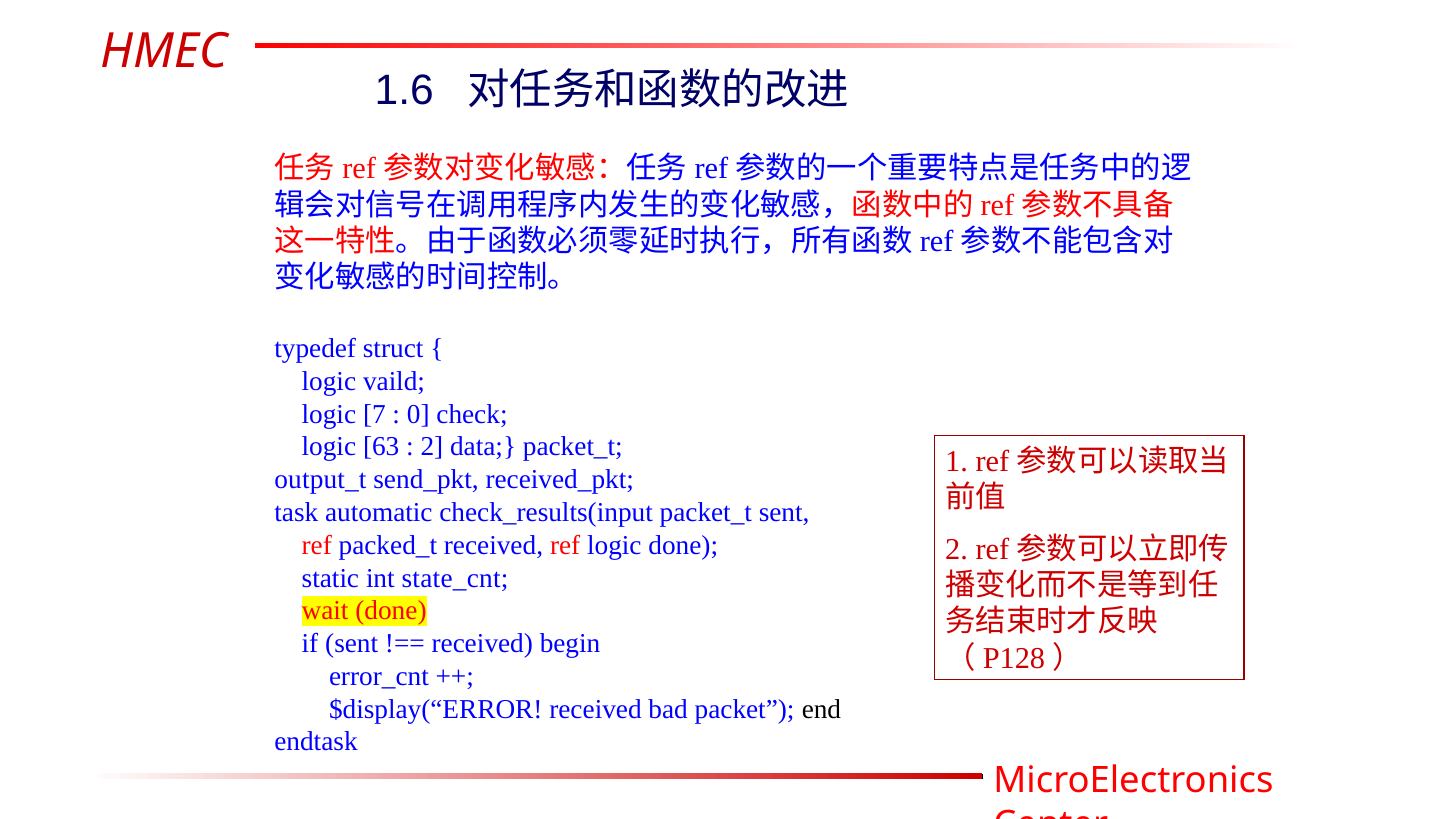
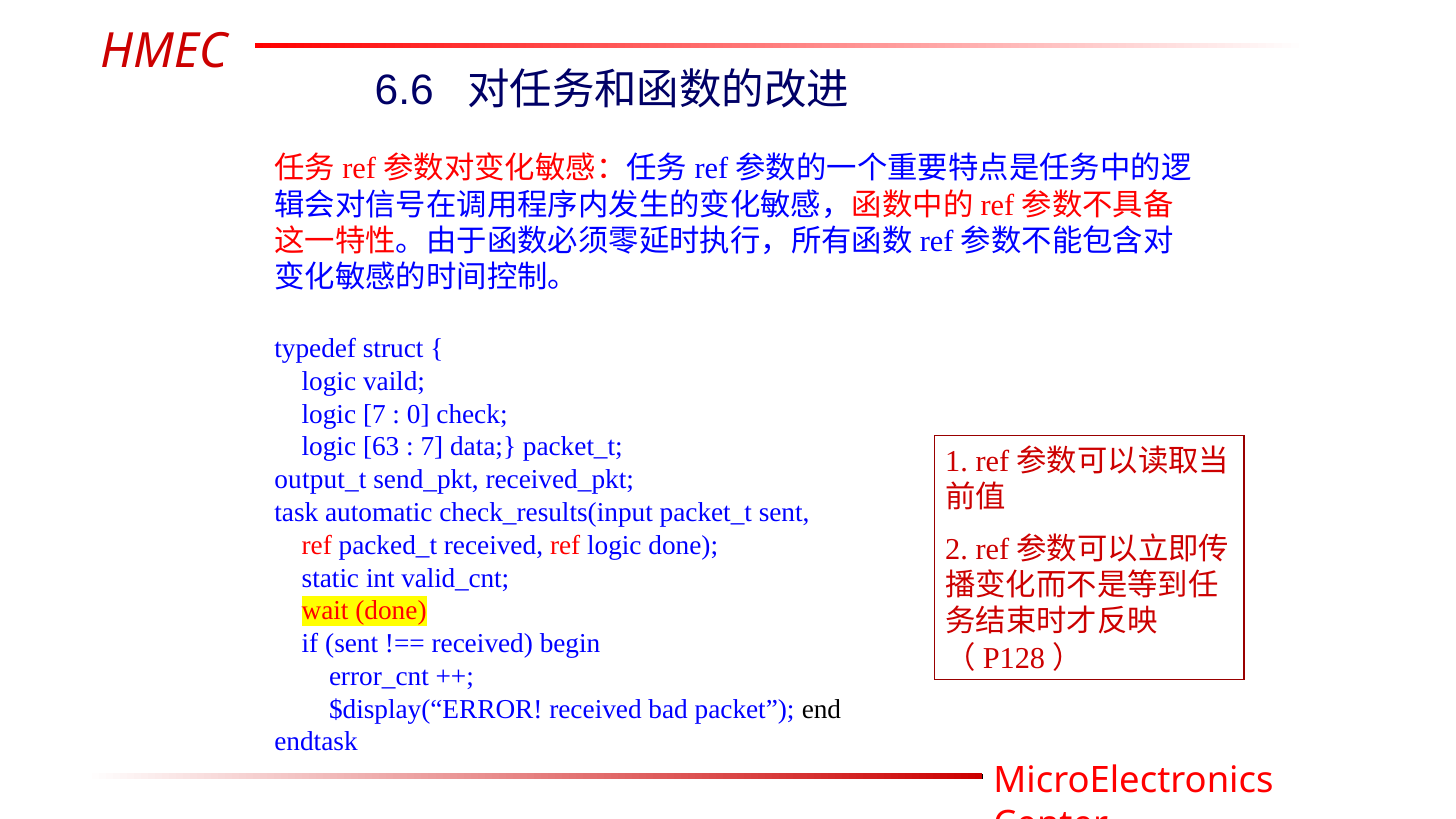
1.6: 1.6 -> 6.6
2 at (432, 447): 2 -> 7
state_cnt: state_cnt -> valid_cnt
